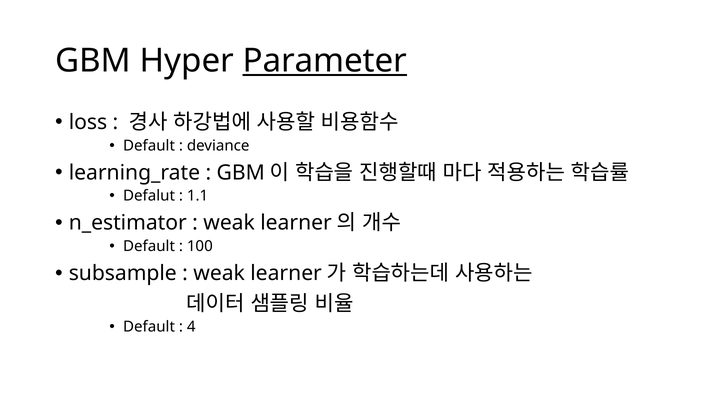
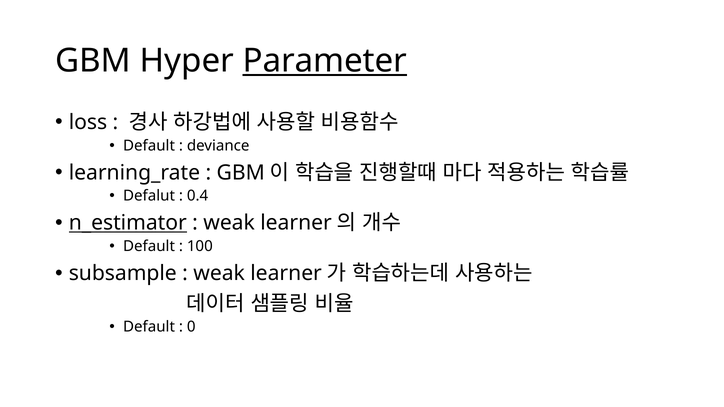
1.1: 1.1 -> 0.4
n_estimator underline: none -> present
4: 4 -> 0
